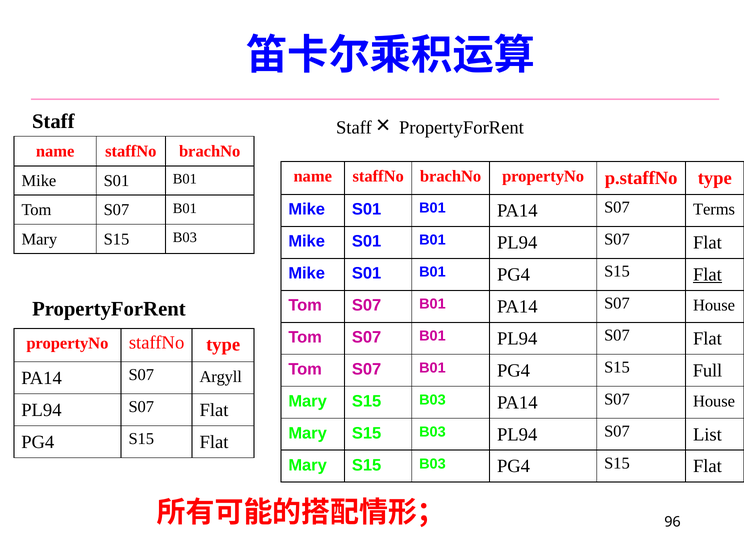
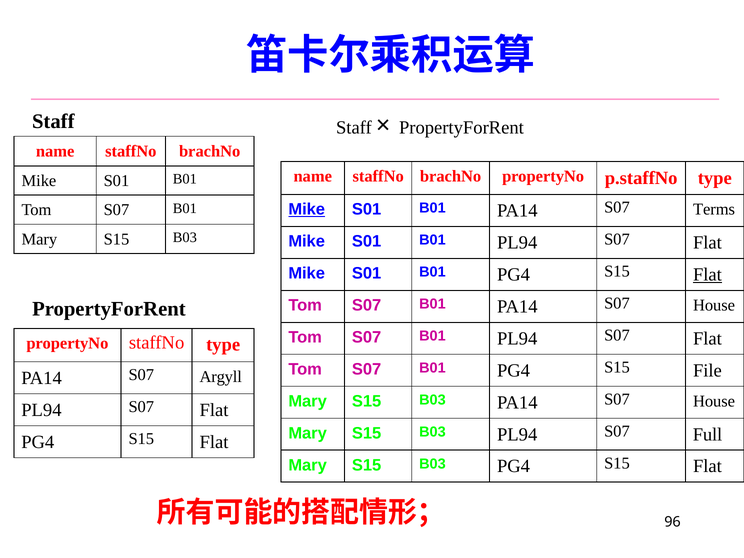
Mike at (307, 209) underline: none -> present
Full: Full -> File
List: List -> Full
